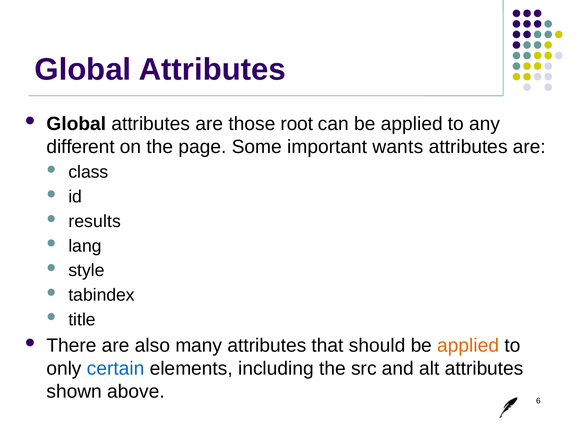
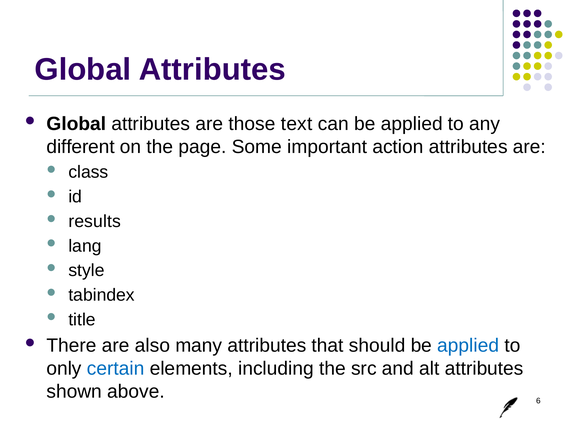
root: root -> text
wants: wants -> action
applied at (468, 346) colour: orange -> blue
